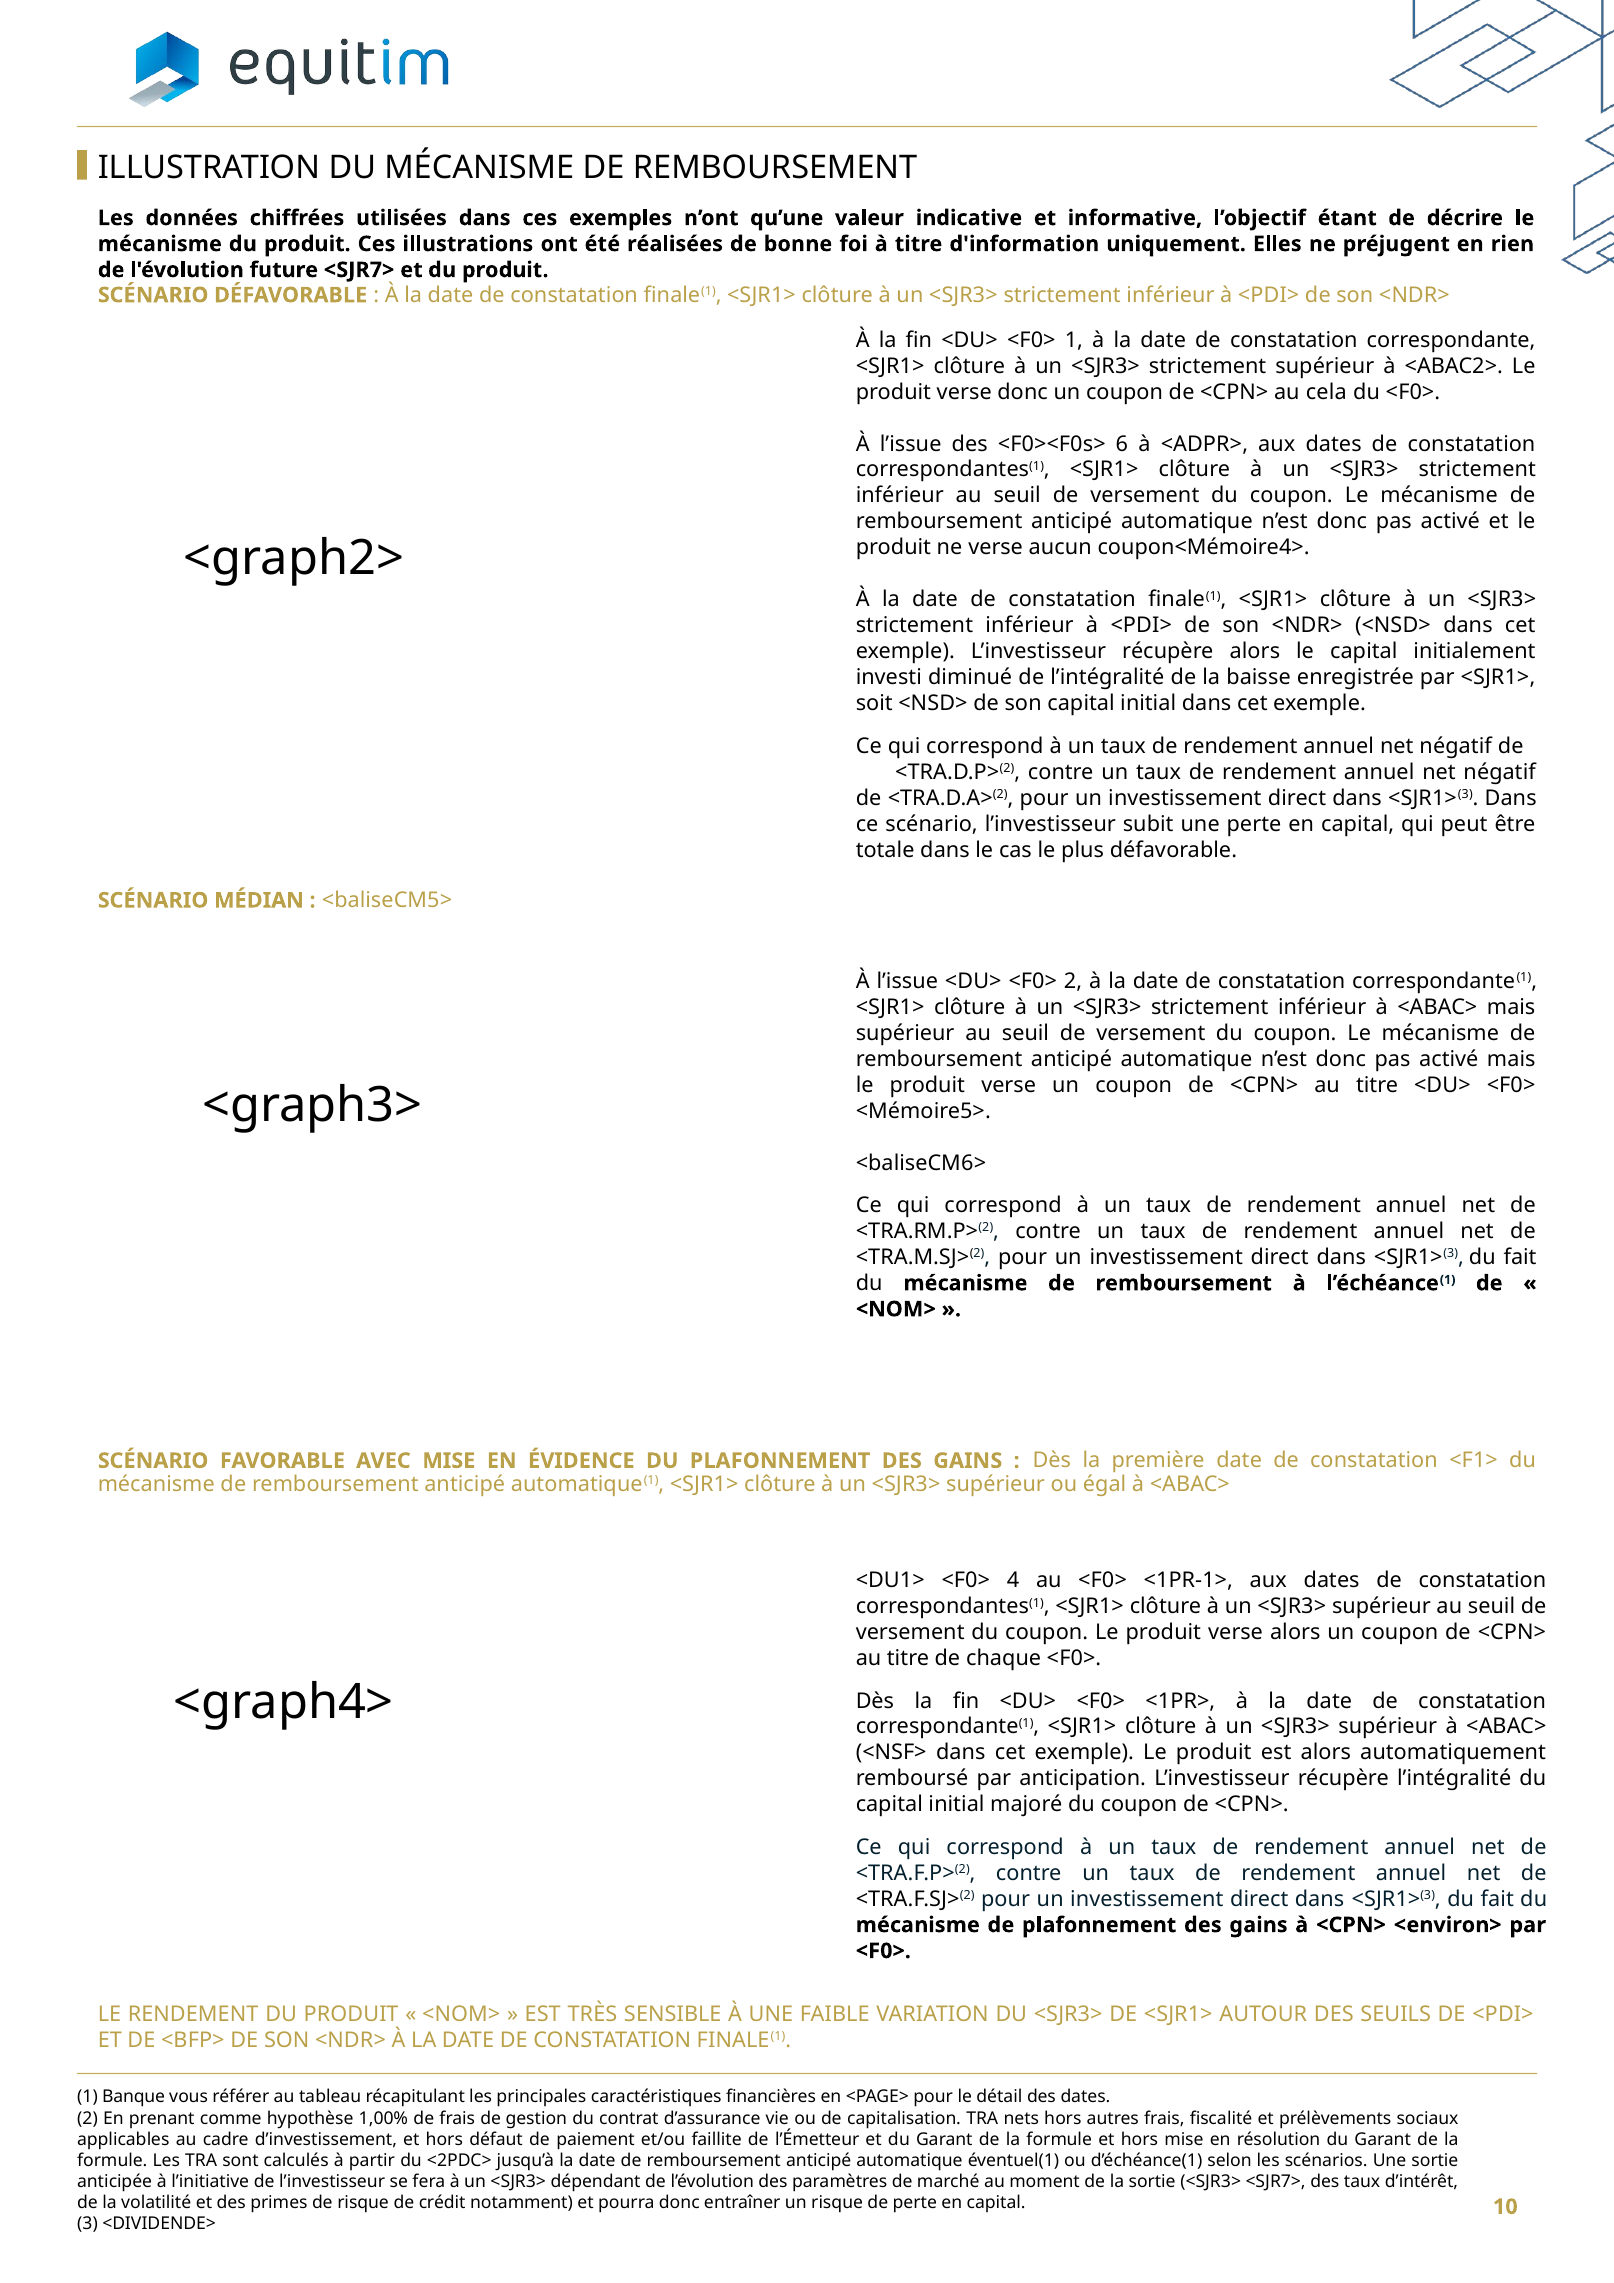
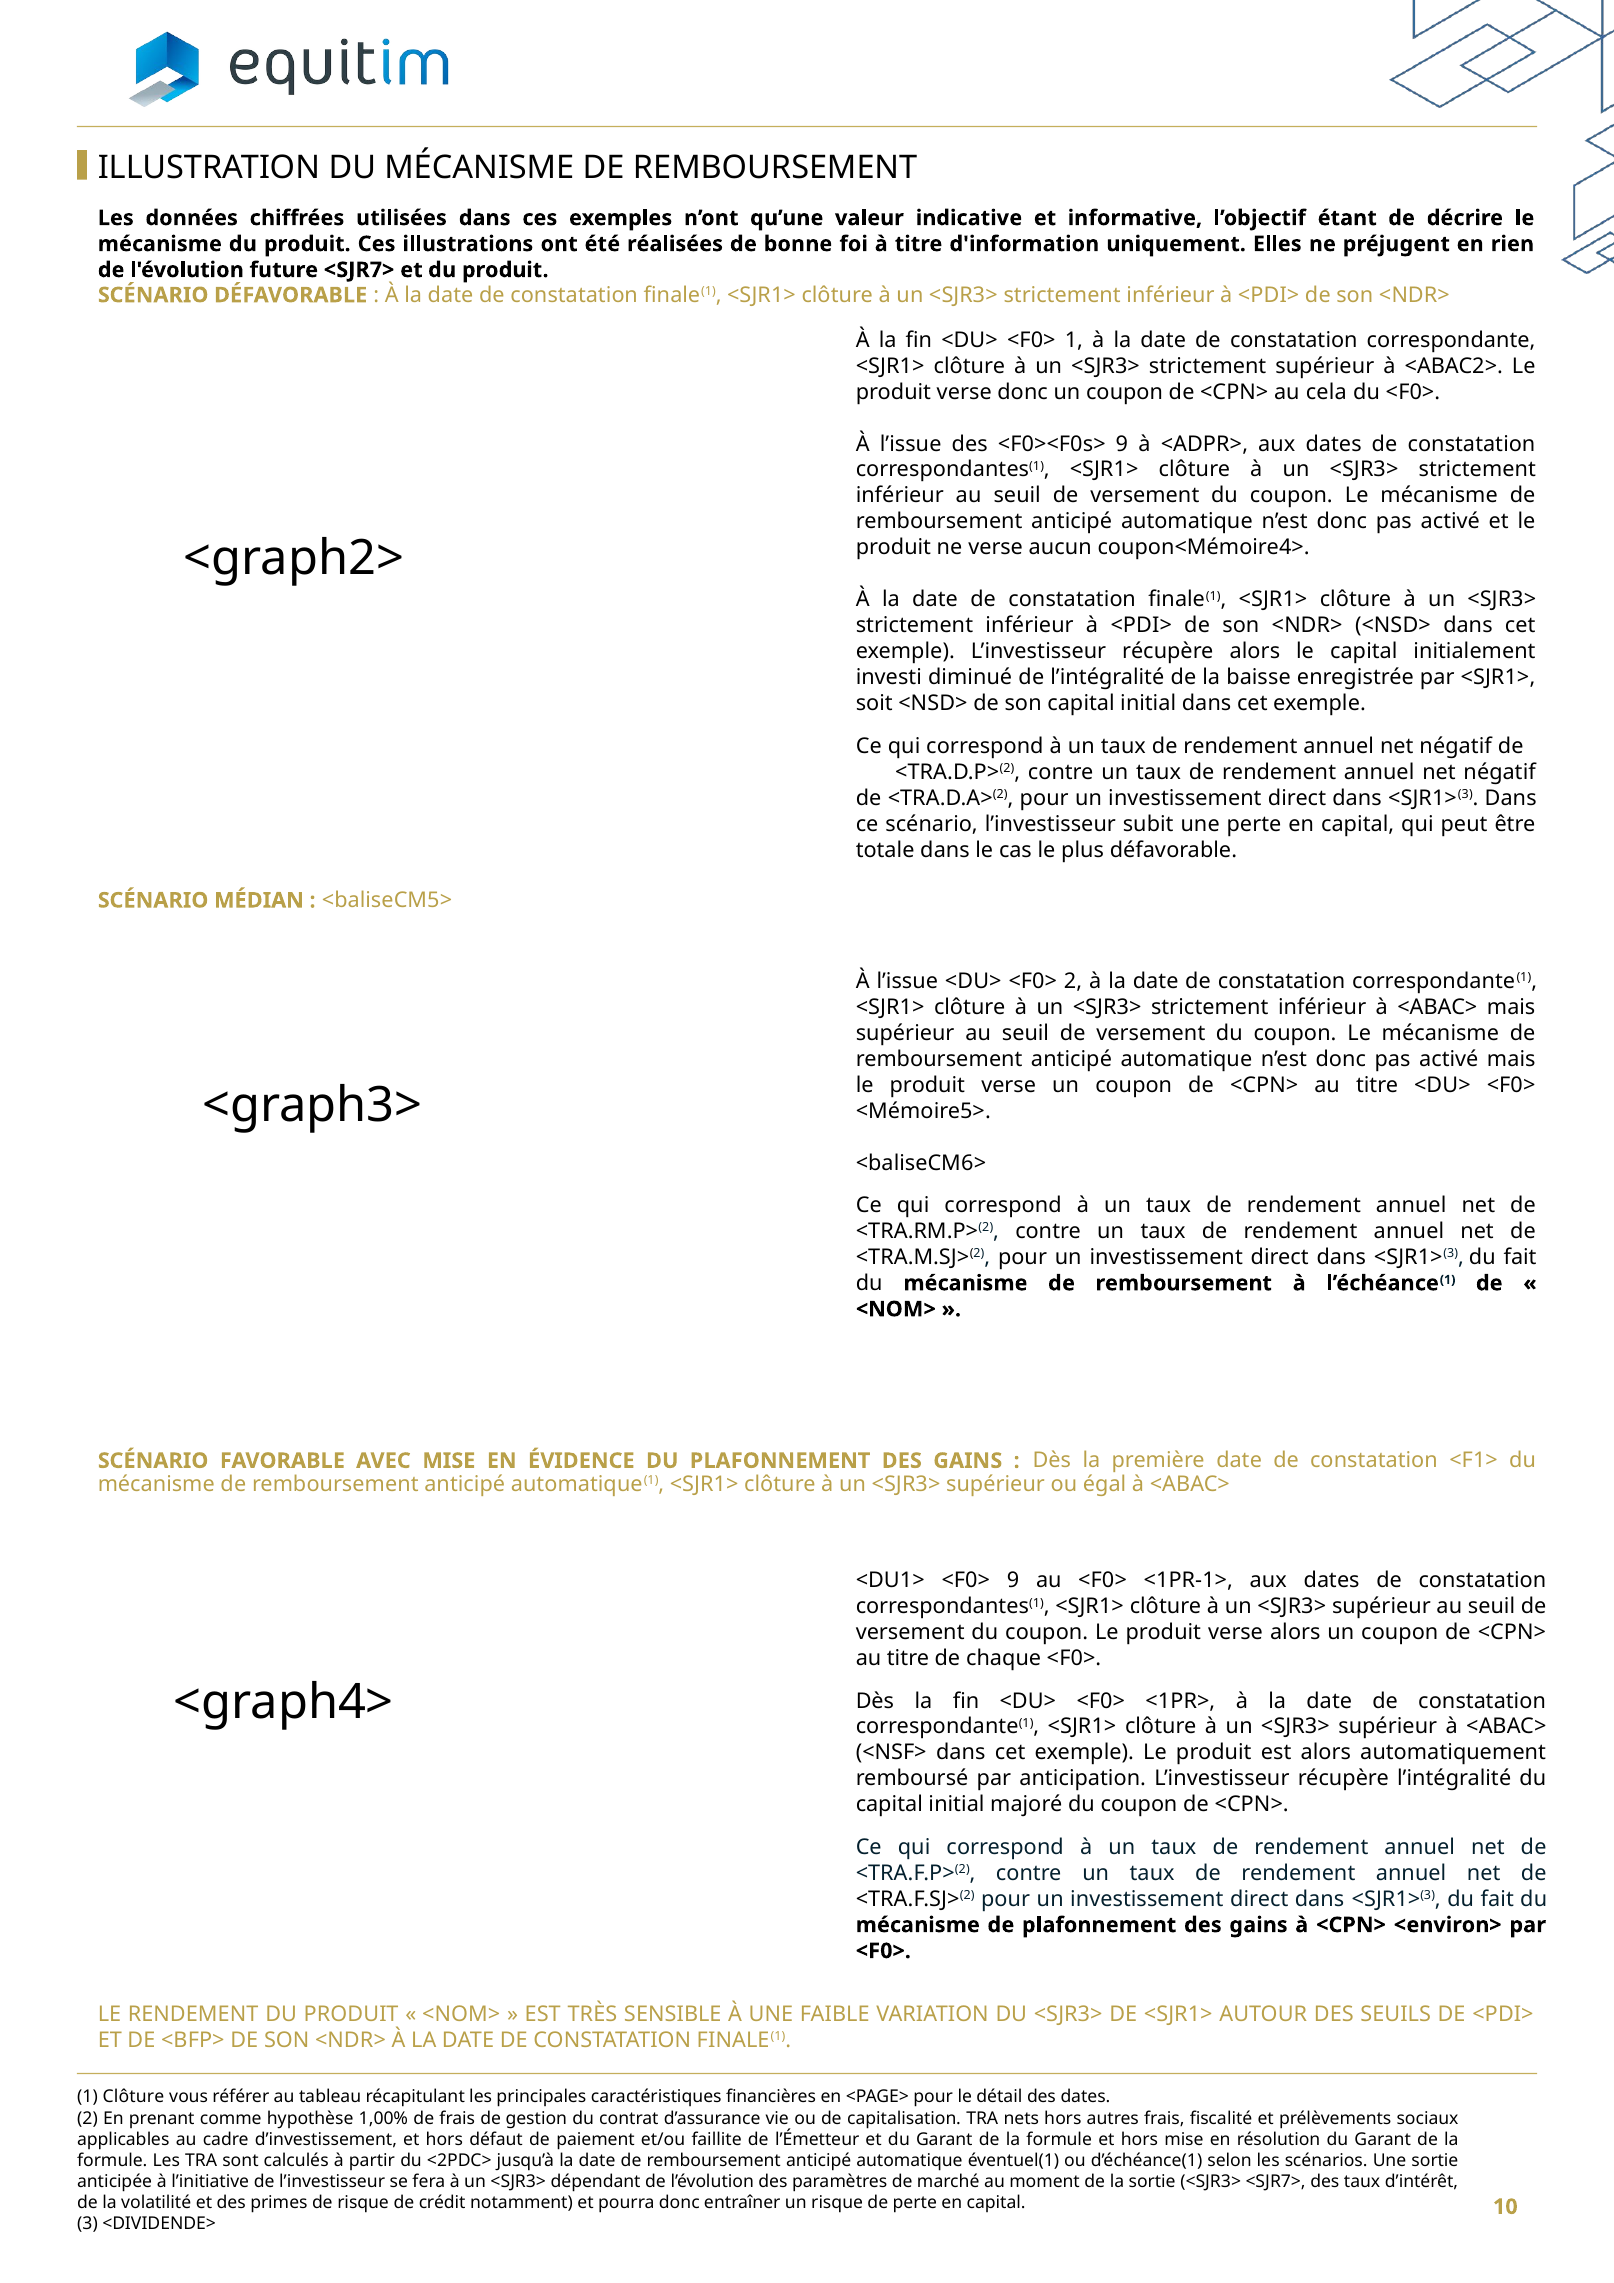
<F0><F0s> 6: 6 -> 9
<F0> 4: 4 -> 9
1 Banque: Banque -> Clôture
